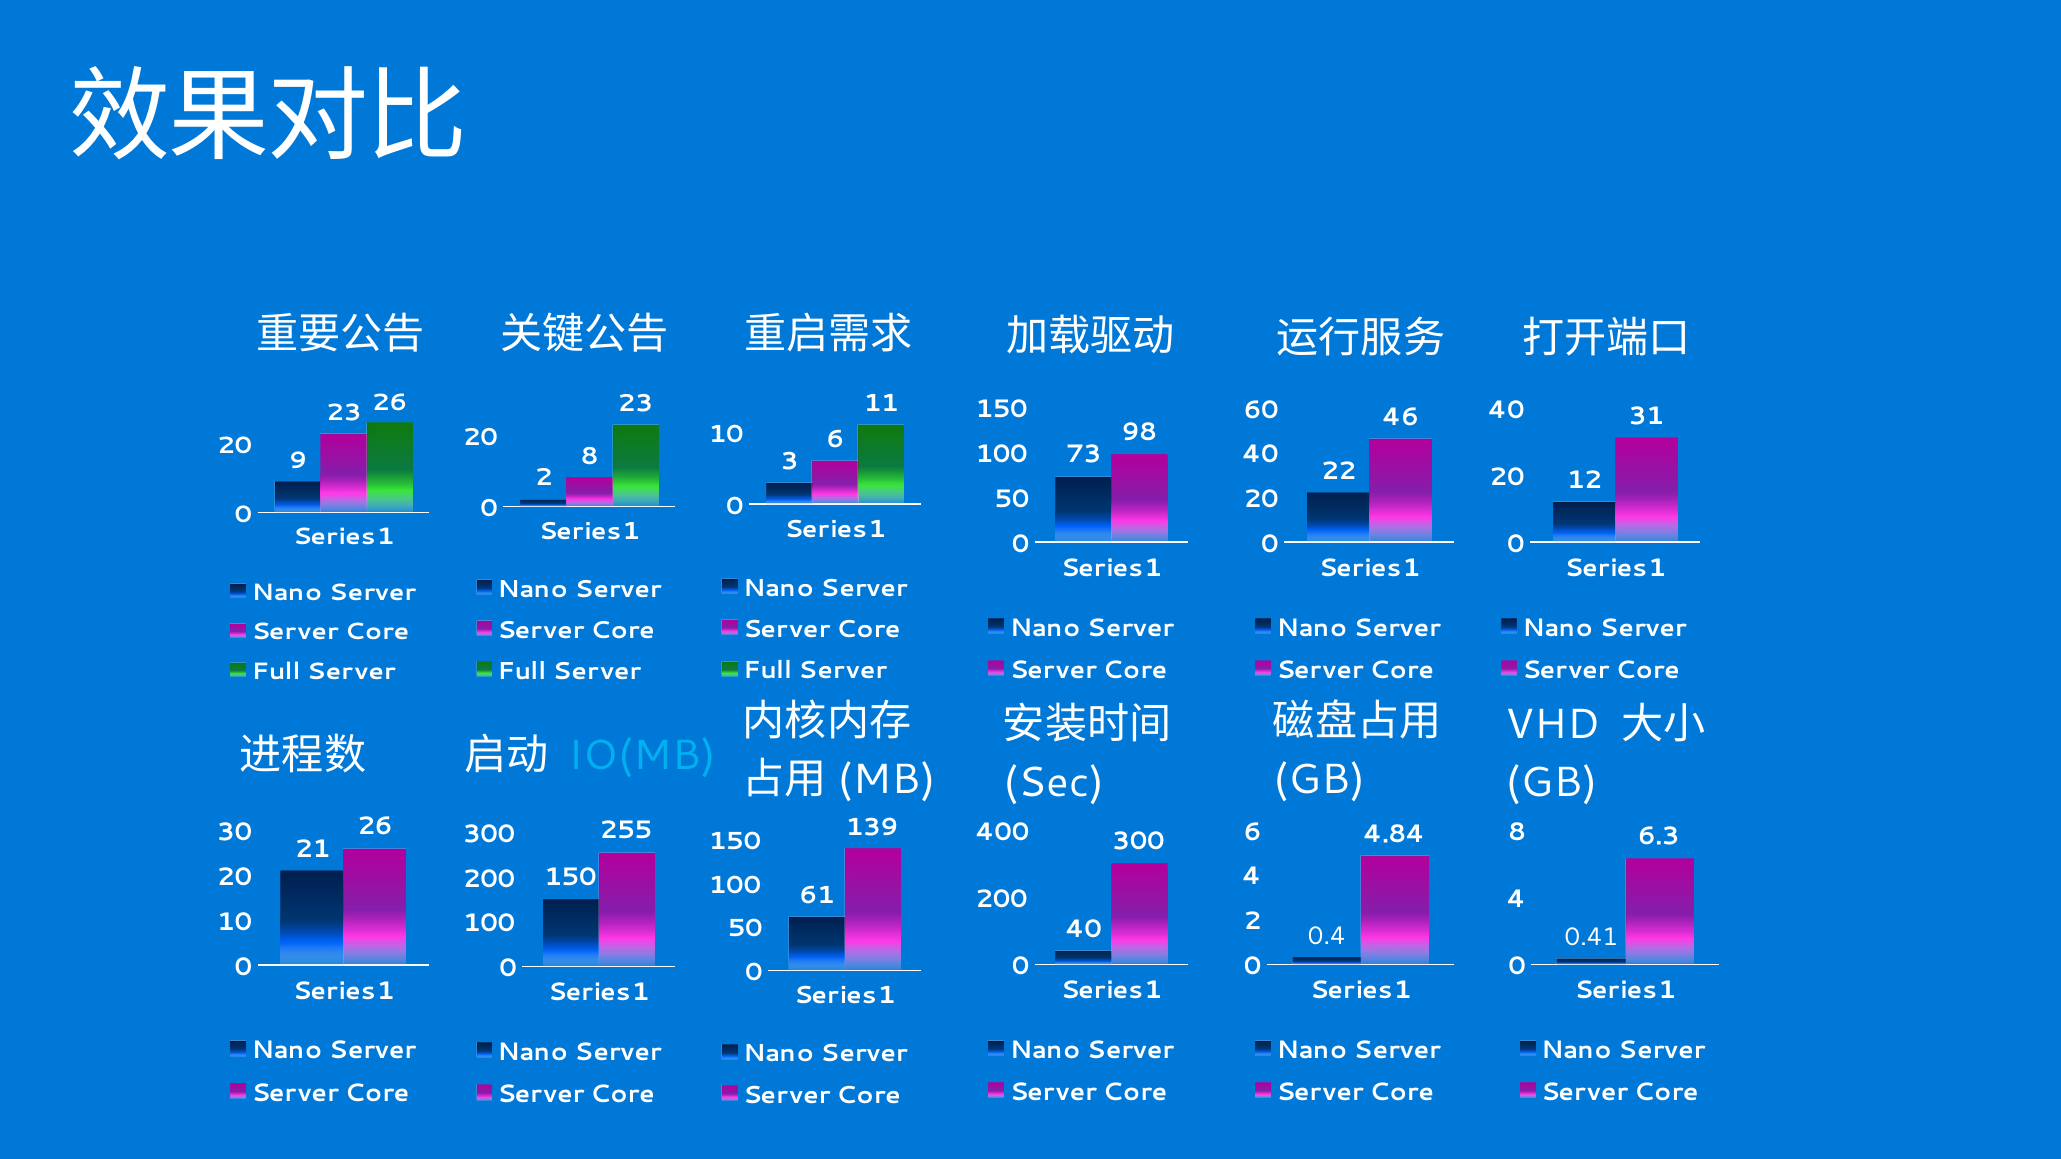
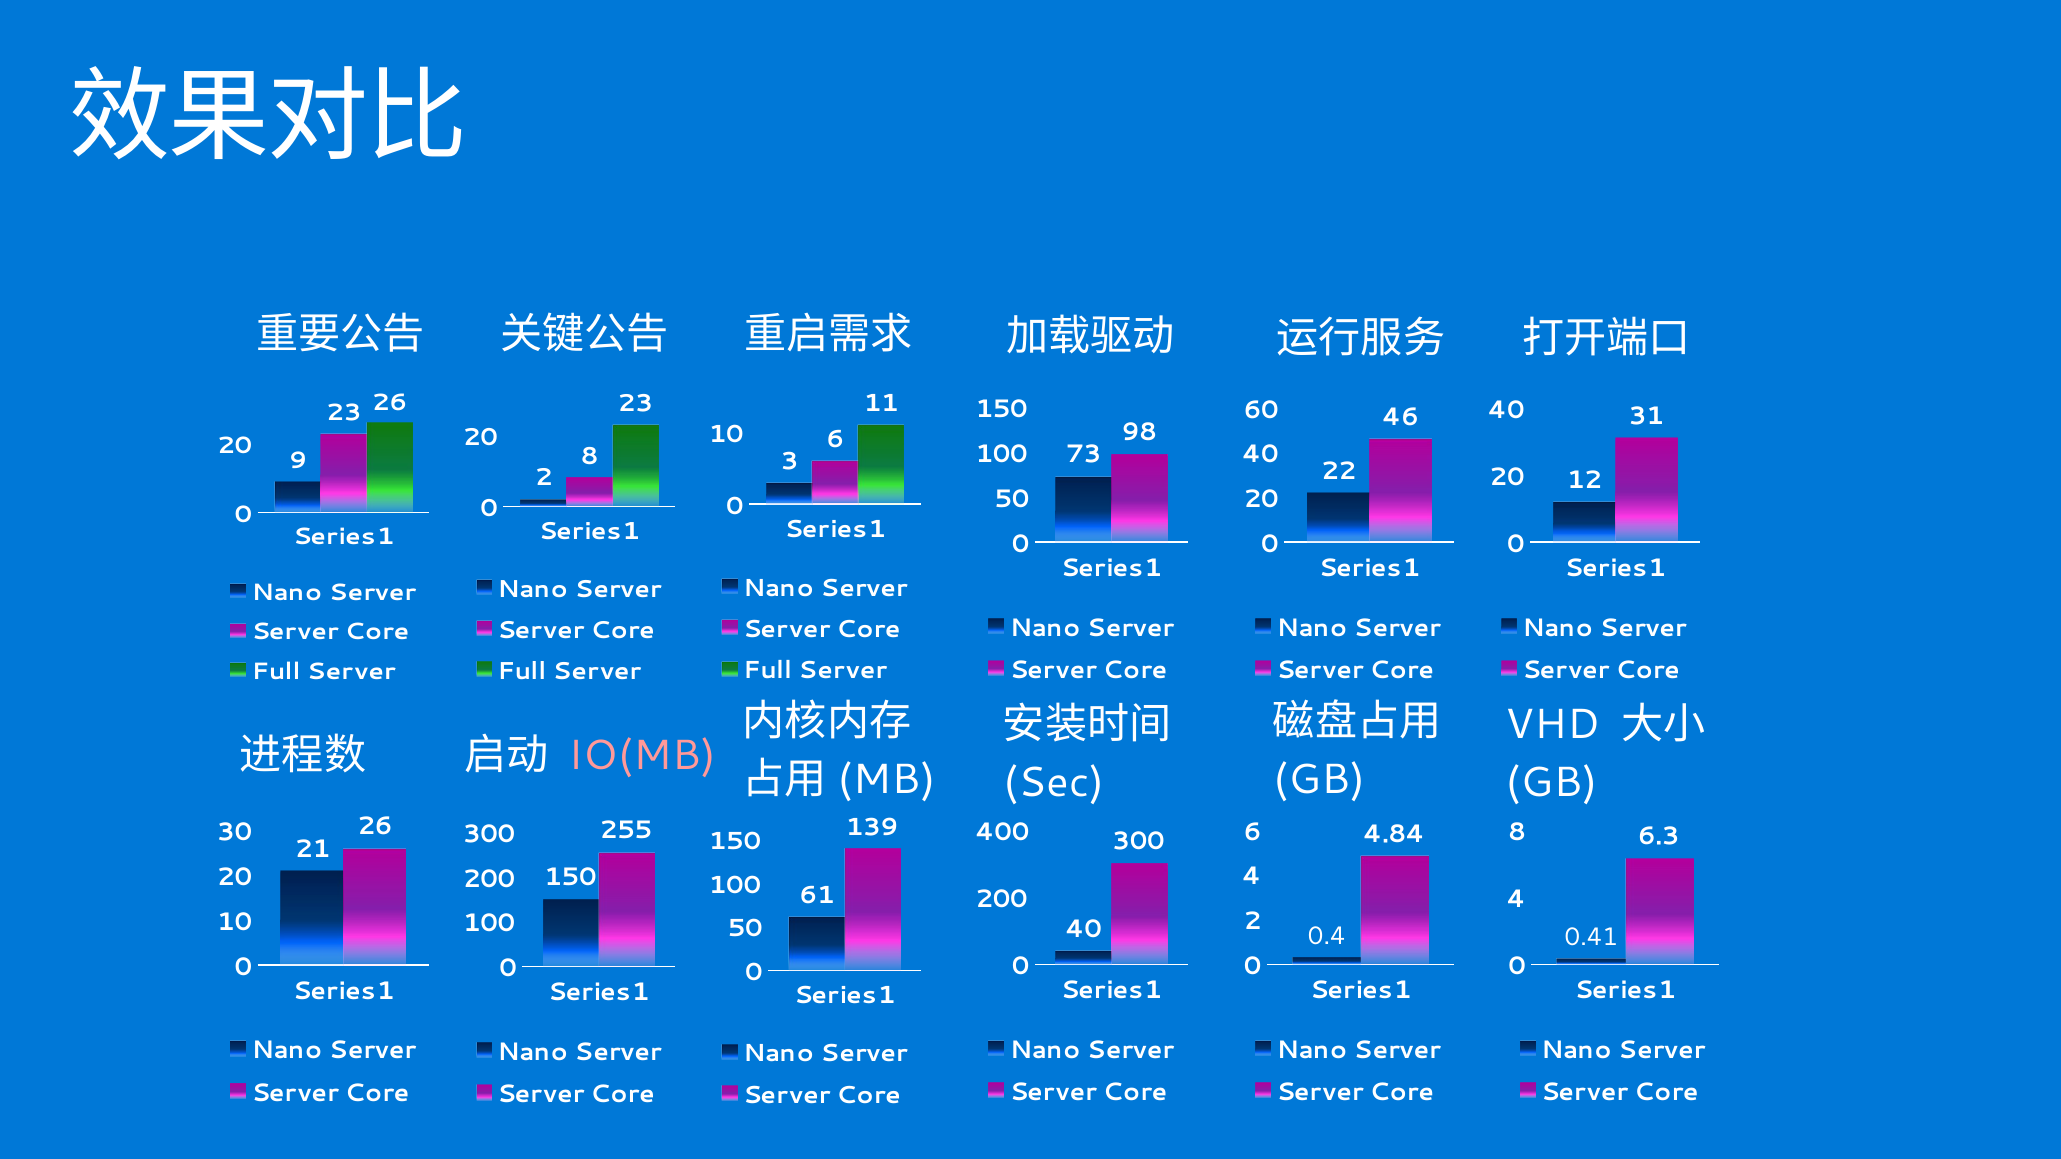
IO(MB colour: light blue -> pink
